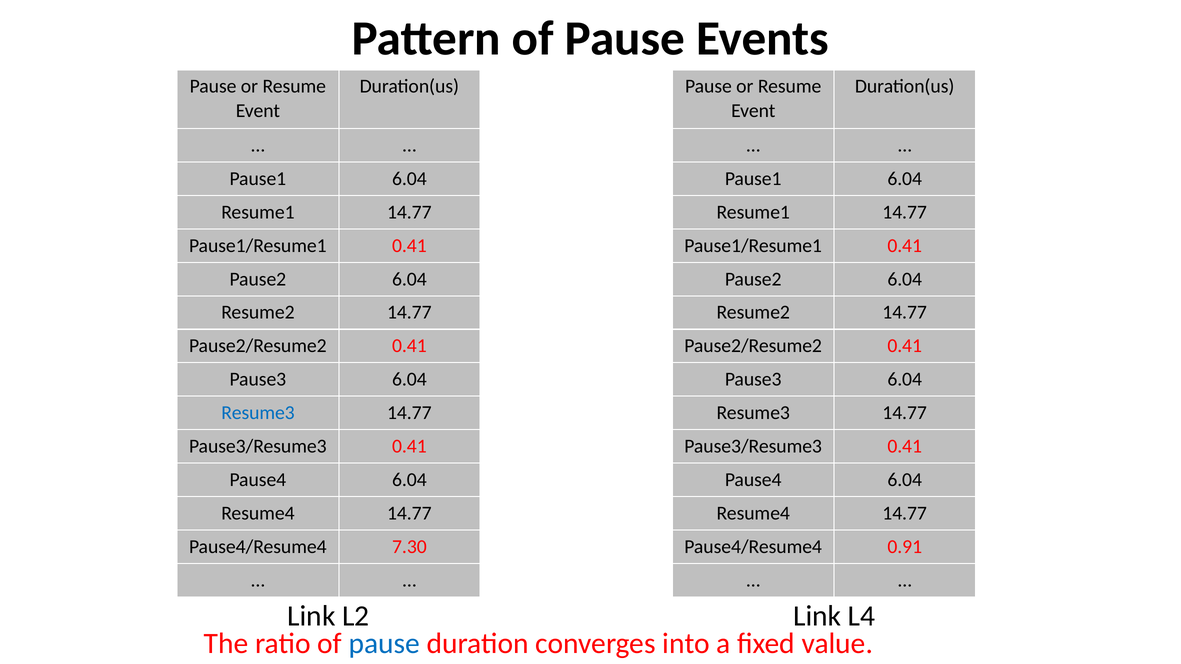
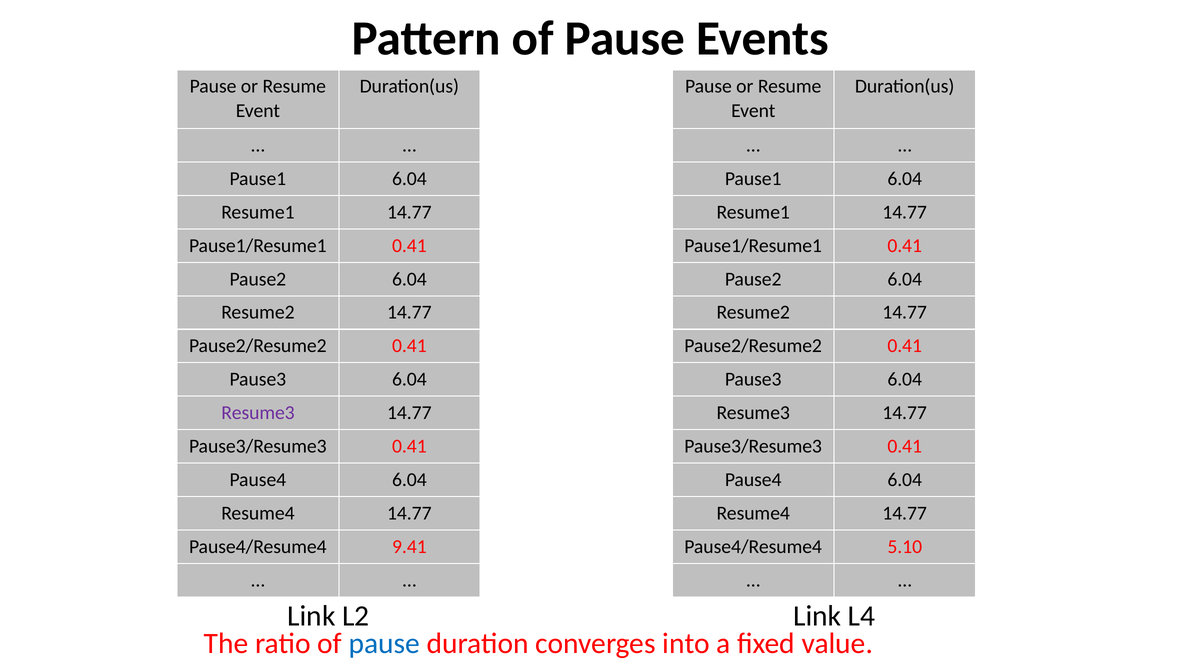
Resume3 at (258, 413) colour: blue -> purple
7.30: 7.30 -> 9.41
0.91: 0.91 -> 5.10
